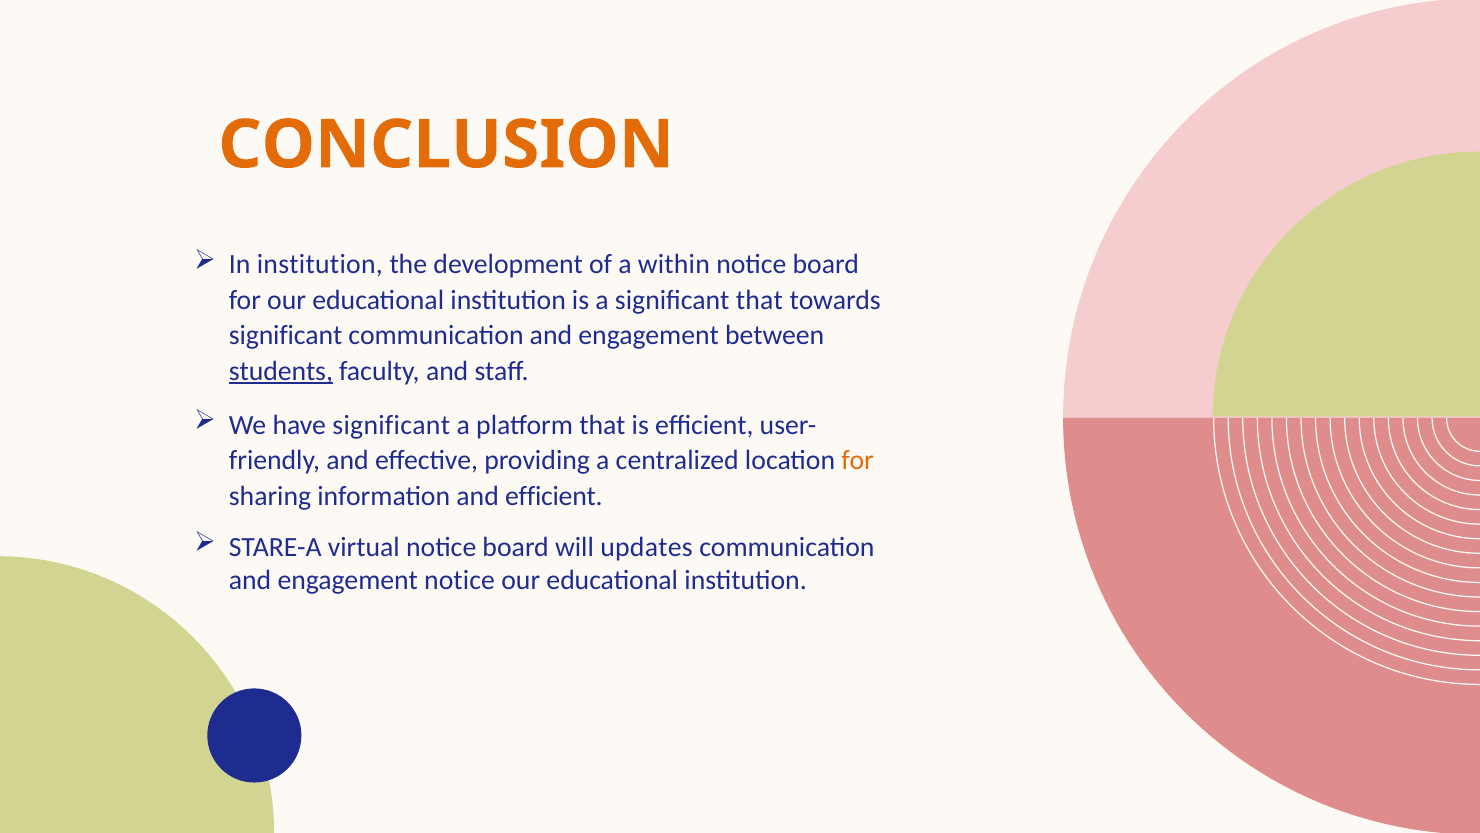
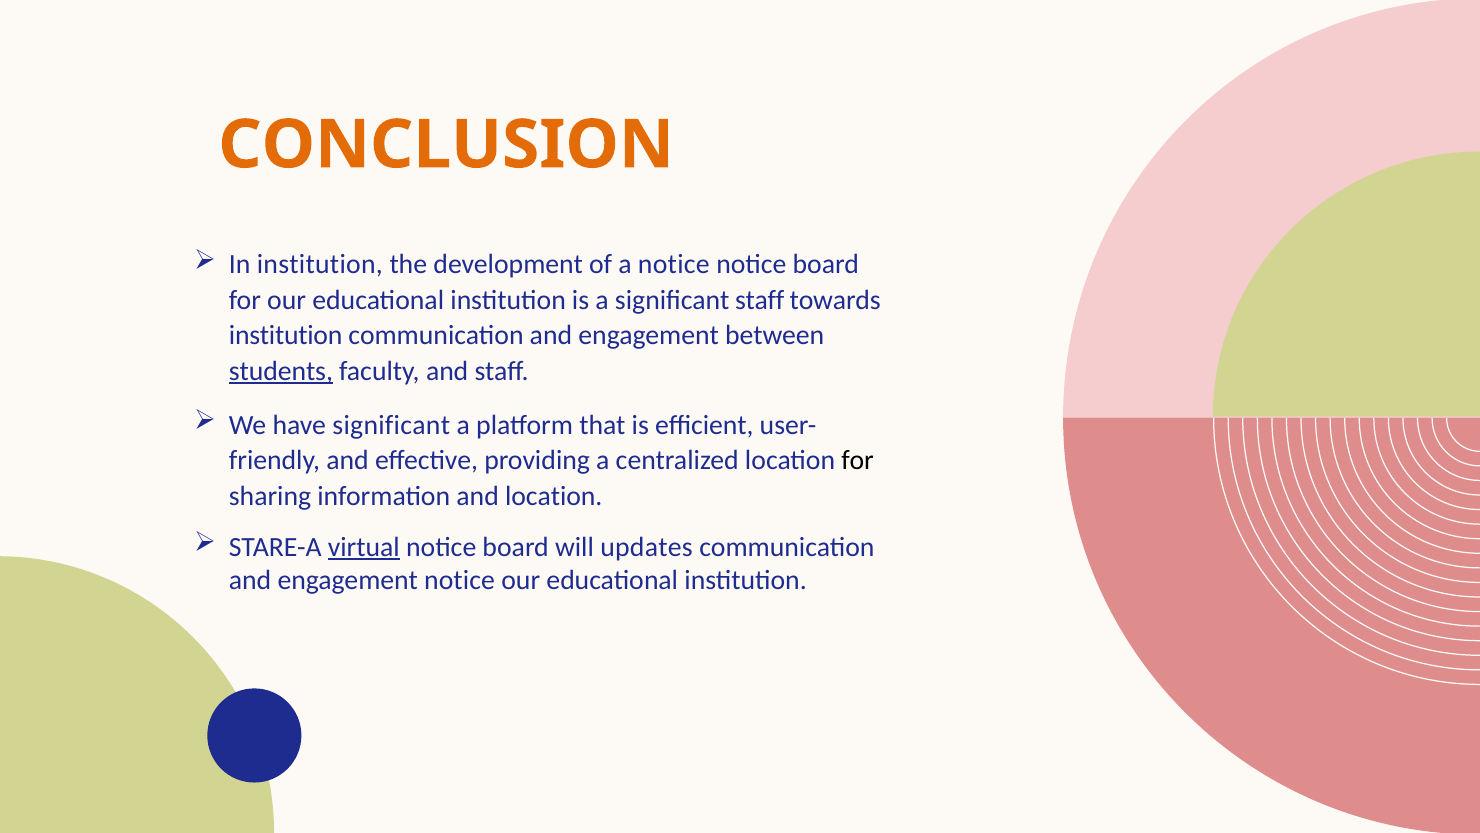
a within: within -> notice
significant that: that -> staff
significant at (286, 336): significant -> institution
for at (858, 460) colour: orange -> black
and efficient: efficient -> location
virtual underline: none -> present
